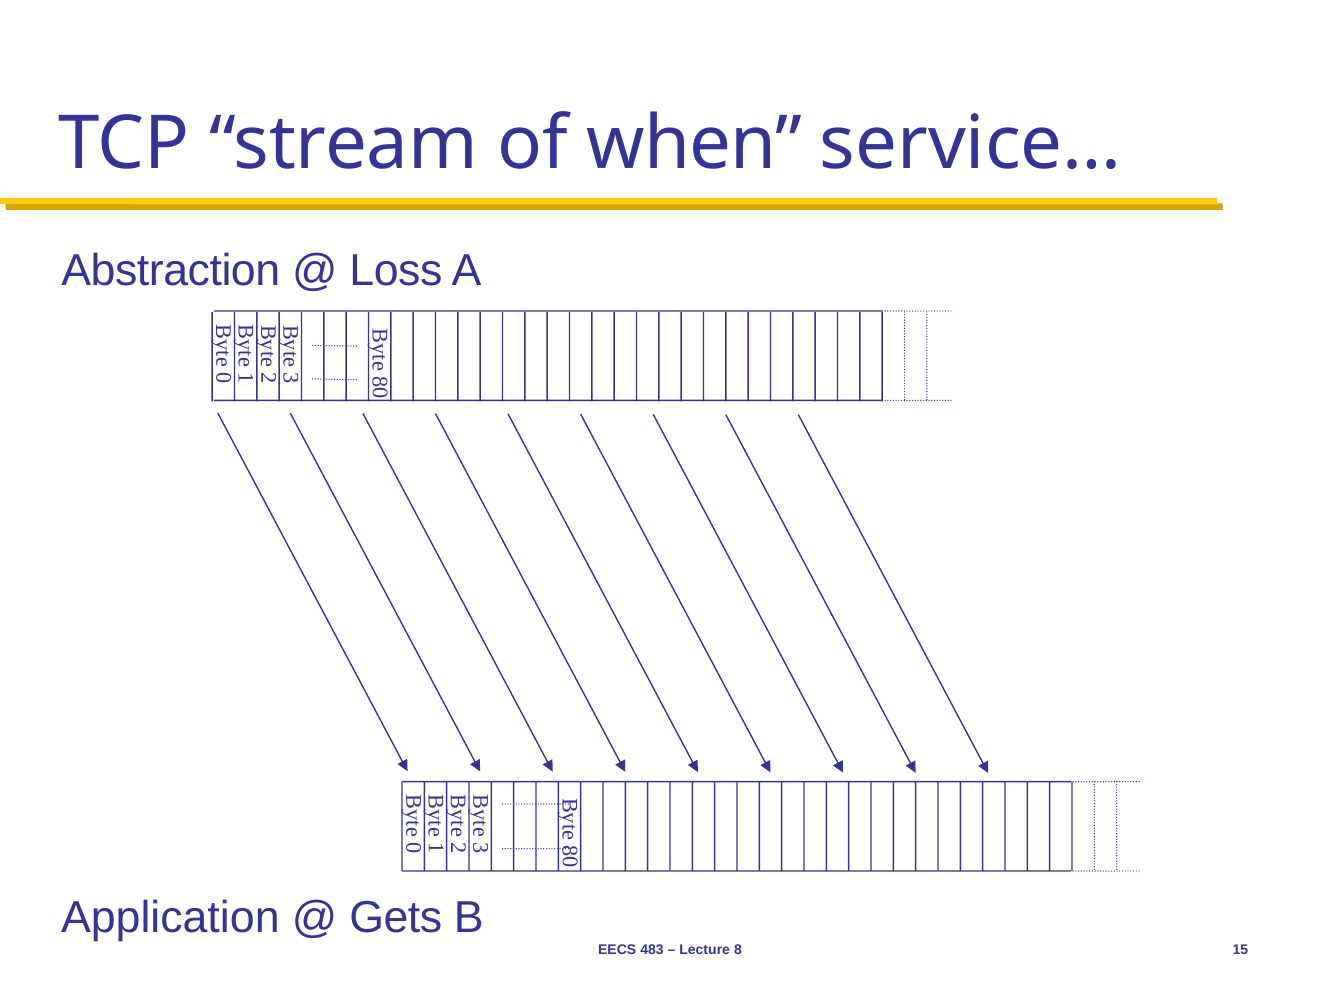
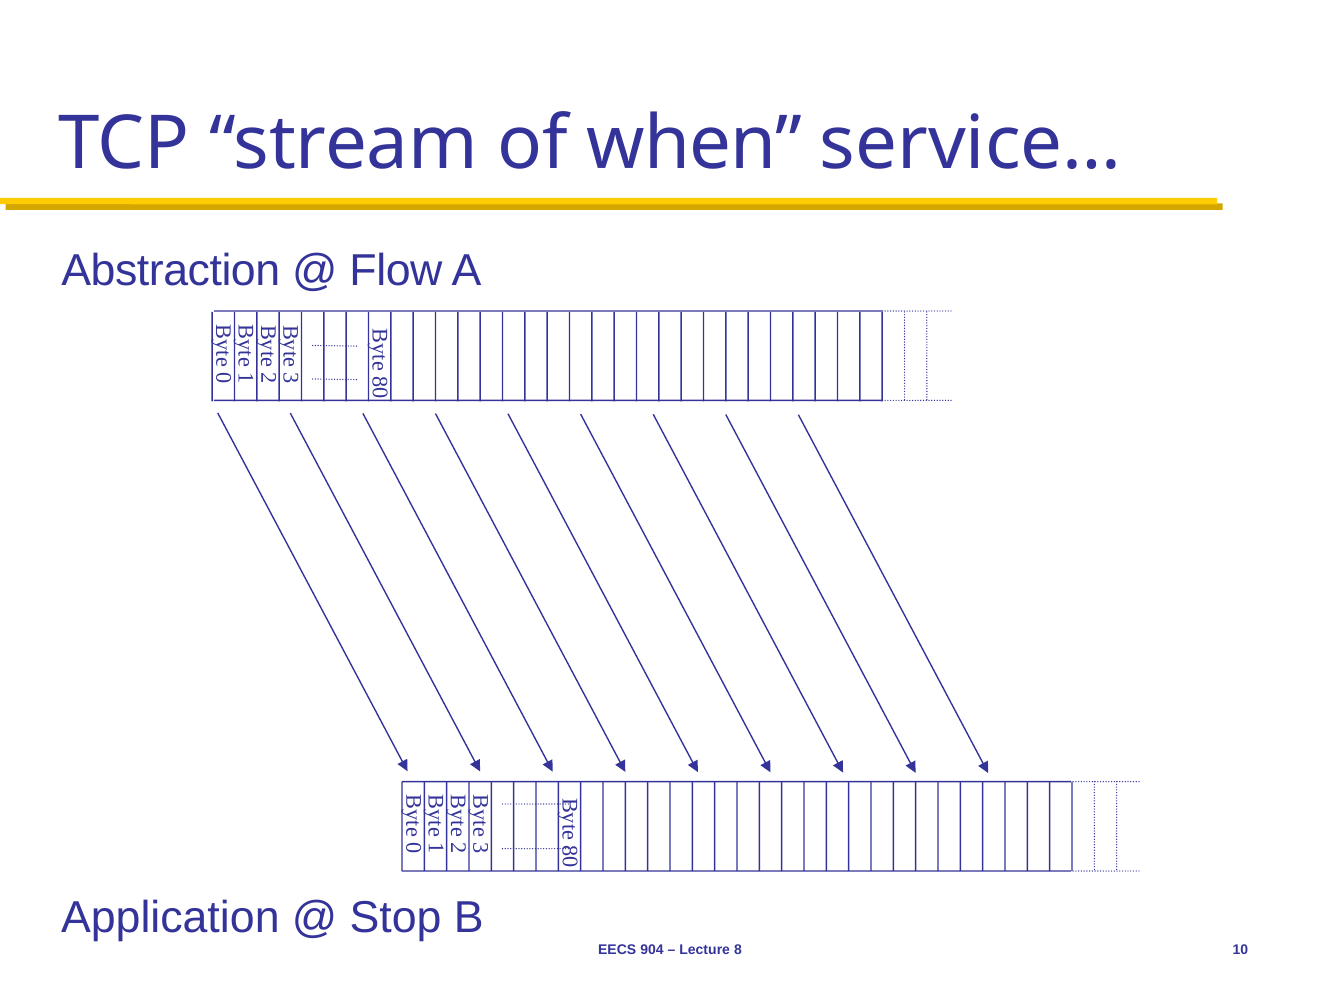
Loss: Loss -> Flow
Gets: Gets -> Stop
483: 483 -> 904
15: 15 -> 10
